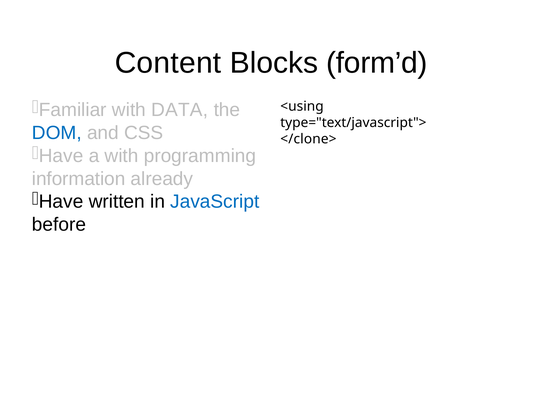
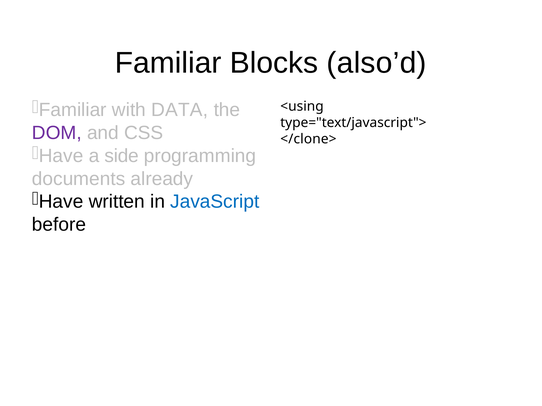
Content: Content -> Familiar
form’d: form’d -> also’d
DOM colour: blue -> purple
a with: with -> side
information: information -> documents
